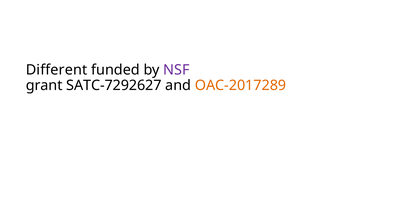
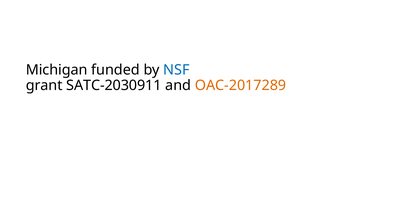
Different: Different -> Michigan
NSF colour: purple -> blue
SATC-7292627: SATC-7292627 -> SATC-2030911
